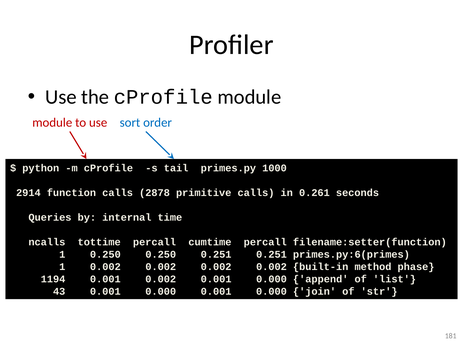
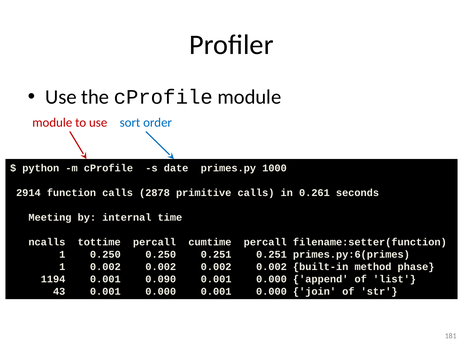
tail: tail -> date
Queries: Queries -> Meeting
0.001 0.002: 0.002 -> 0.090
